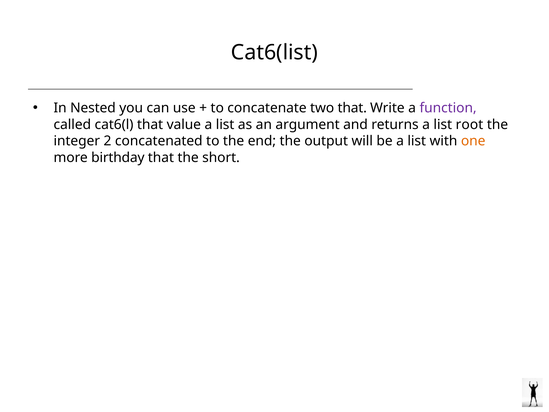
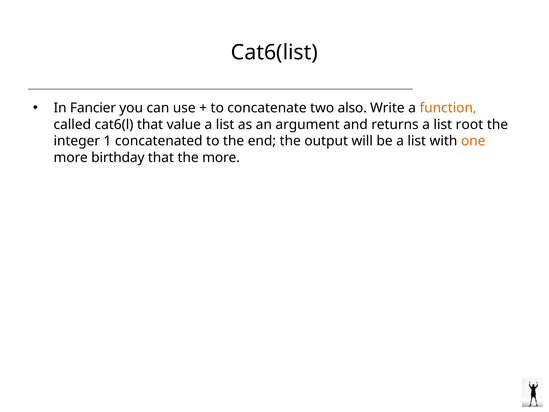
Nested: Nested -> Fancier
two that: that -> also
function colour: purple -> orange
2: 2 -> 1
the short: short -> more
